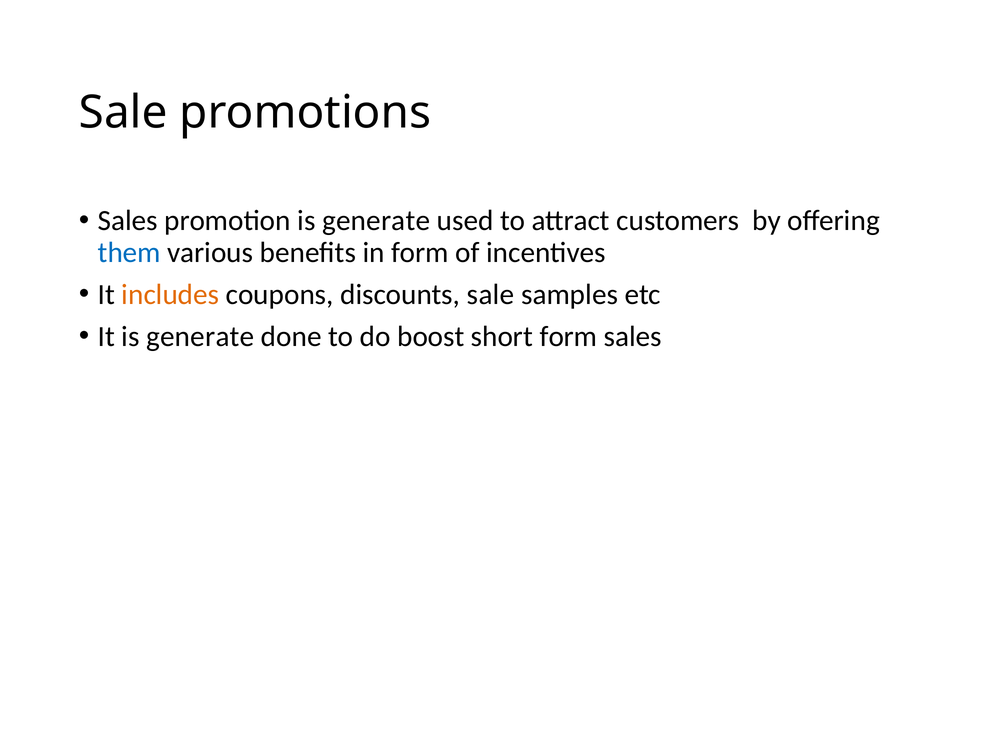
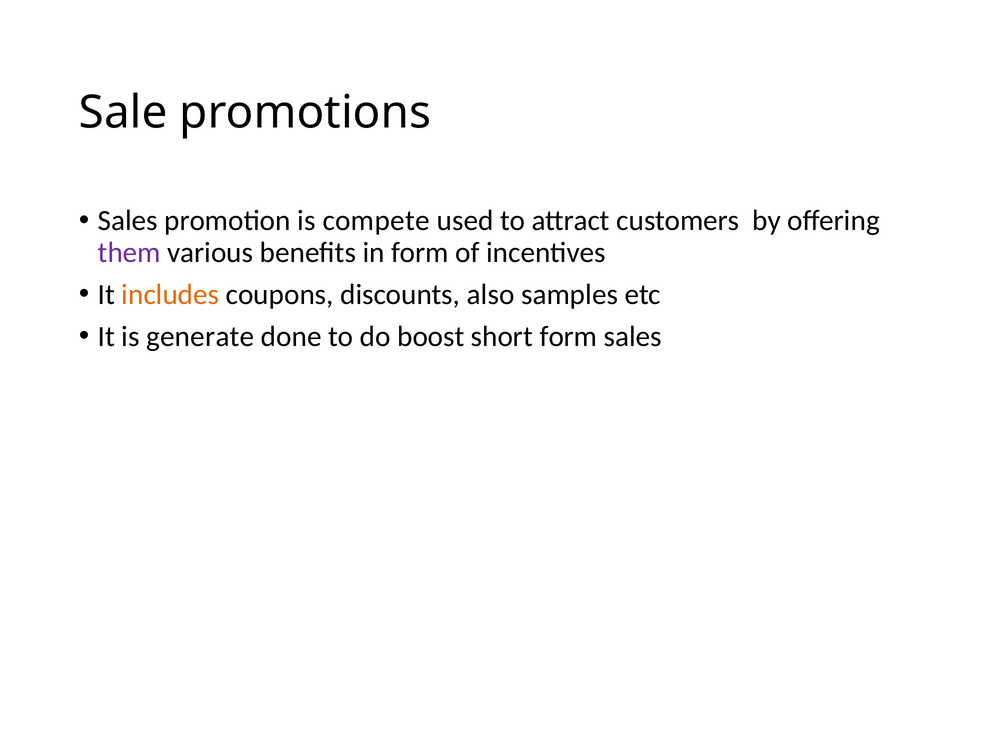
promotion is generate: generate -> compete
them colour: blue -> purple
discounts sale: sale -> also
